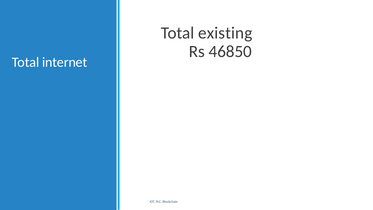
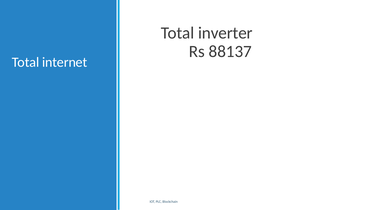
existing: existing -> inverter
46850: 46850 -> 88137
